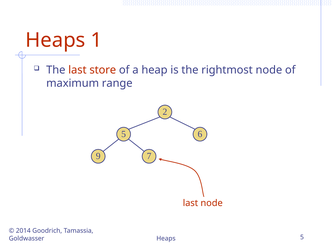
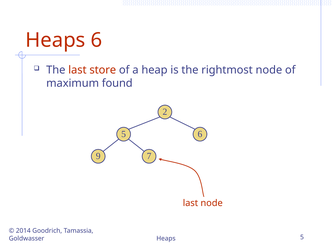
Heaps 1: 1 -> 6
range: range -> found
